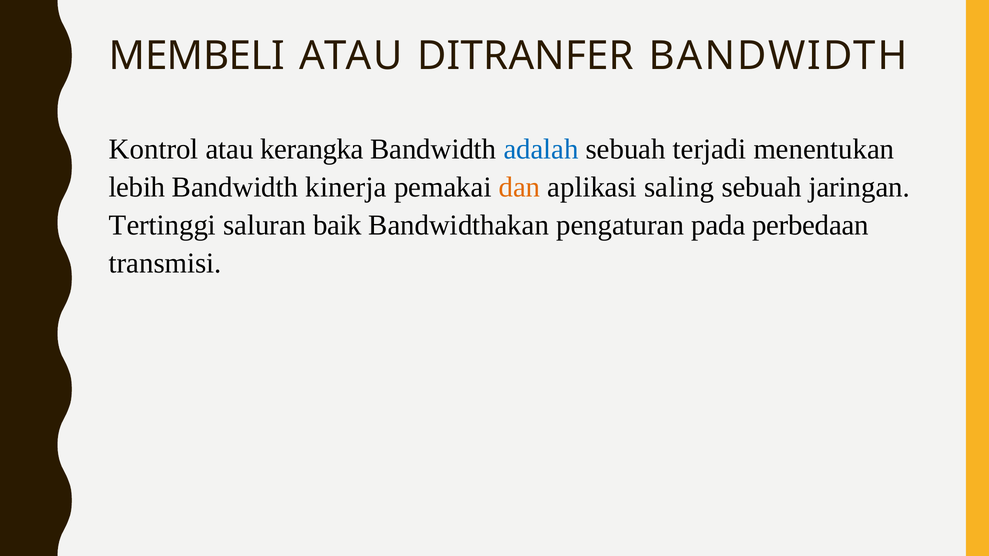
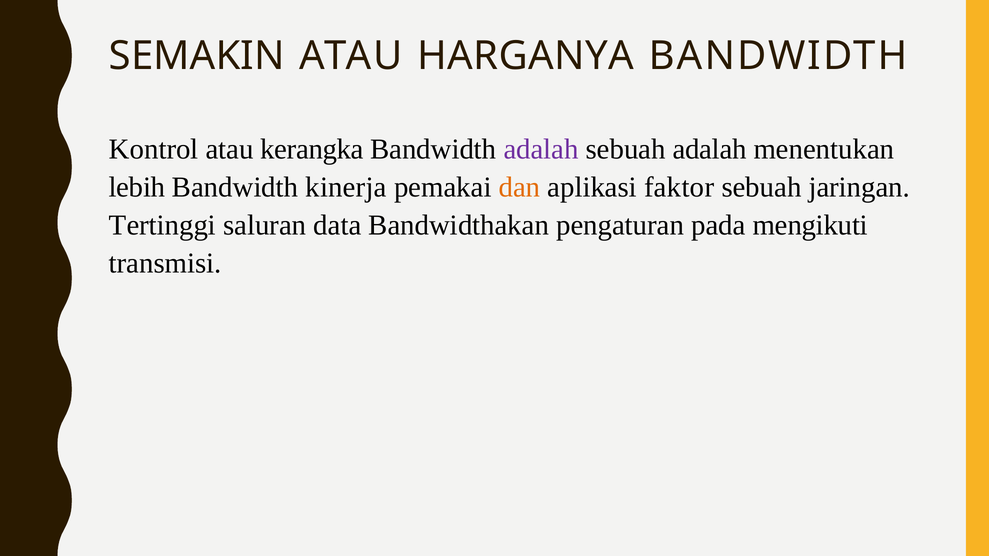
MEMBELI: MEMBELI -> SEMAKIN
DITRANFER: DITRANFER -> HARGANYA
adalah at (541, 149) colour: blue -> purple
sebuah terjadi: terjadi -> adalah
saling: saling -> faktor
baik: baik -> data
perbedaan: perbedaan -> mengikuti
